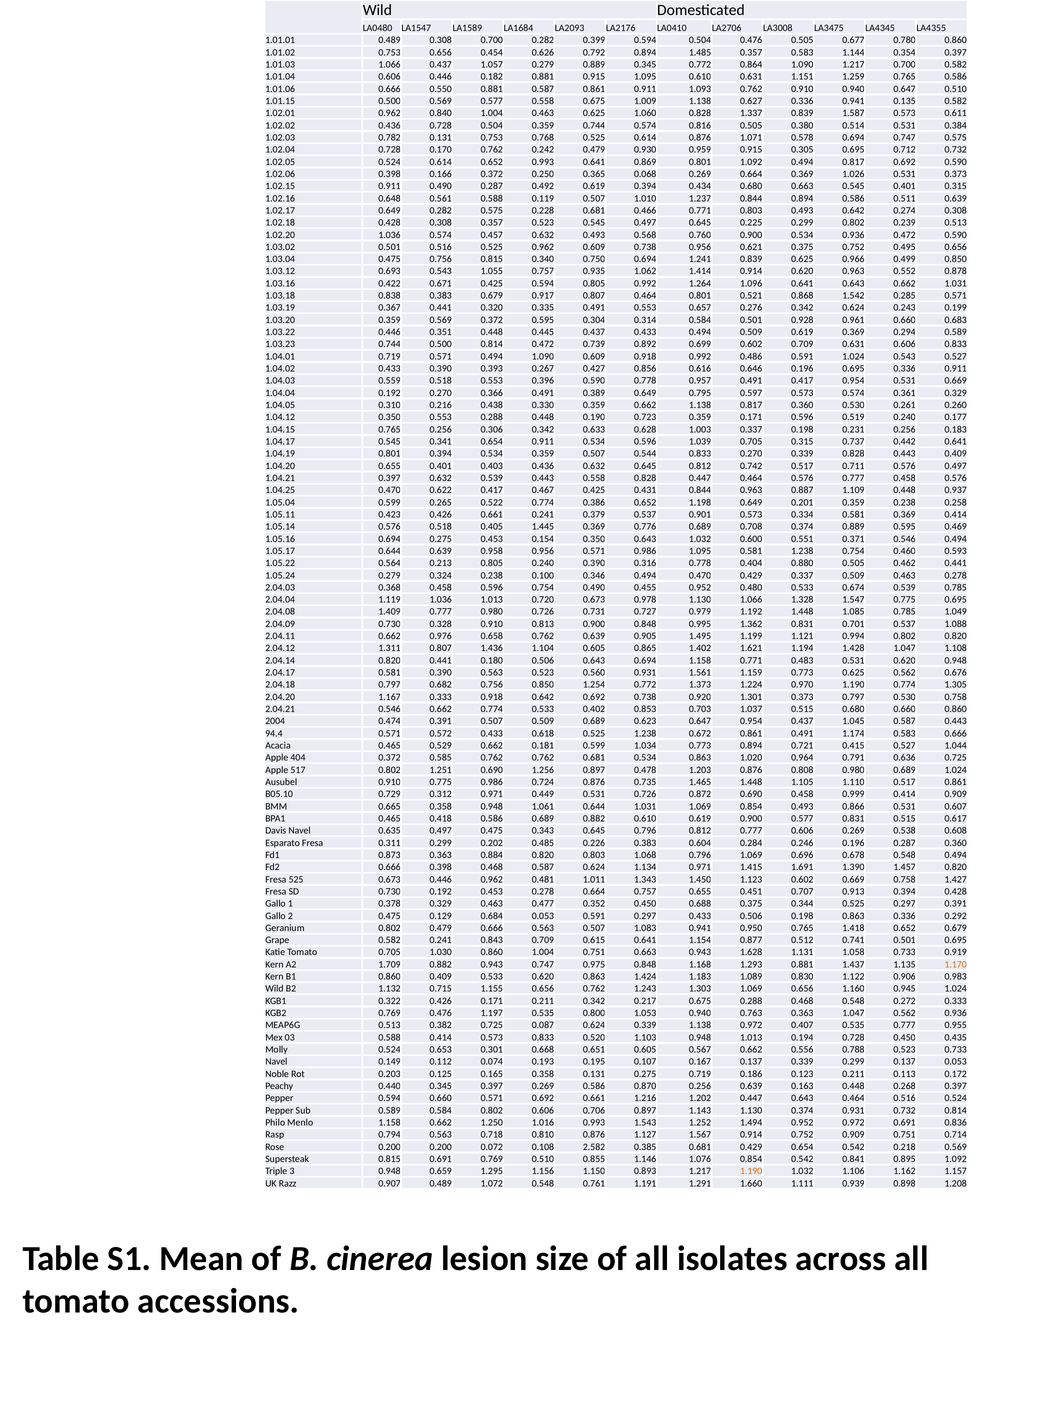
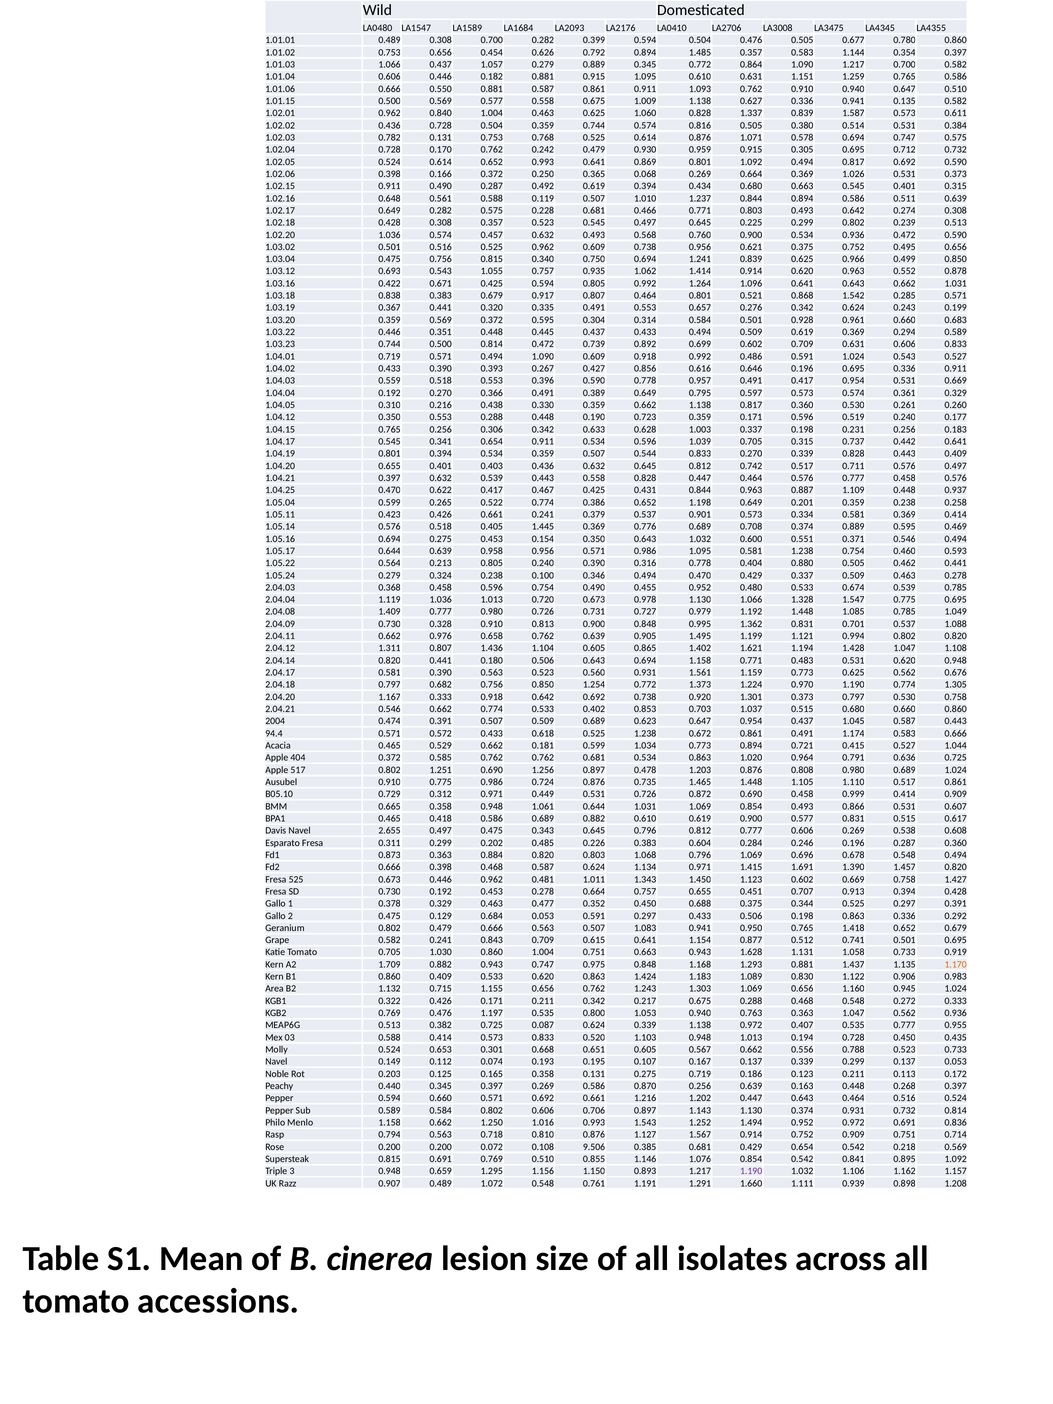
0.635: 0.635 -> 2.655
Wild at (274, 989): Wild -> Area
2.582: 2.582 -> 9.506
1.190 at (751, 1171) colour: orange -> purple
